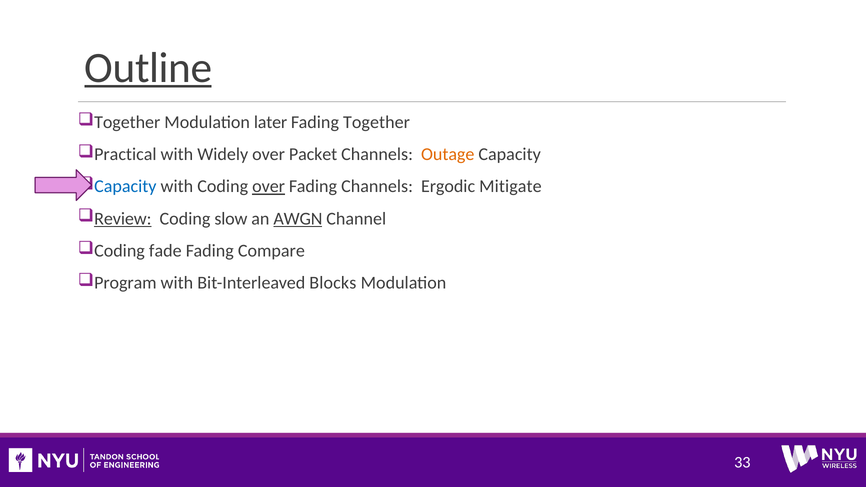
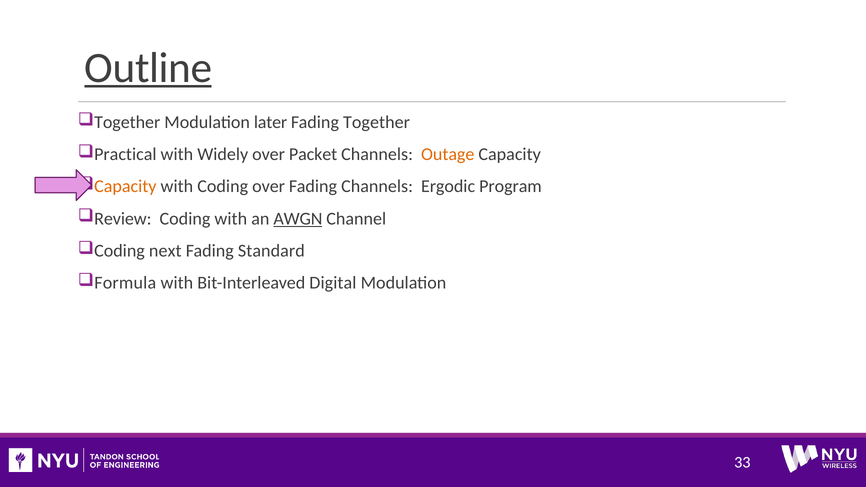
Capacity at (125, 187) colour: blue -> orange
over at (269, 187) underline: present -> none
Mitigate: Mitigate -> Program
Review underline: present -> none
Coding slow: slow -> with
fade: fade -> next
Compare: Compare -> Standard
Program: Program -> Formula
Blocks: Blocks -> Digital
